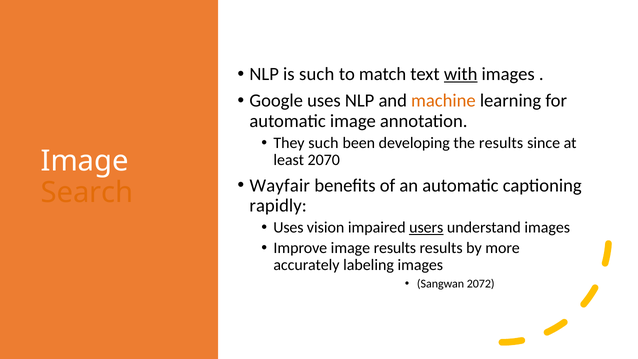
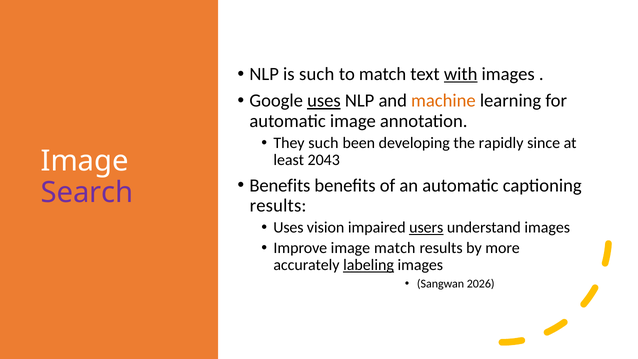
uses at (324, 101) underline: none -> present
the results: results -> rapidly
2070: 2070 -> 2043
Wayfair at (280, 185): Wayfair -> Benefits
Search colour: orange -> purple
rapidly at (278, 205): rapidly -> results
image results: results -> match
labeling underline: none -> present
2072: 2072 -> 2026
